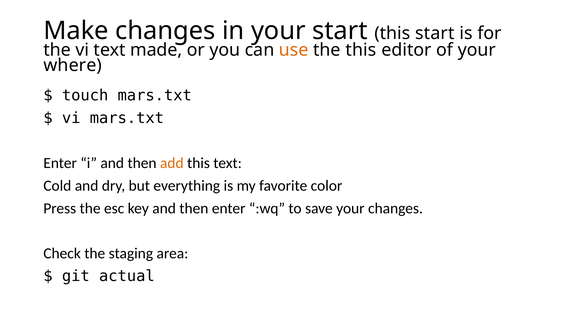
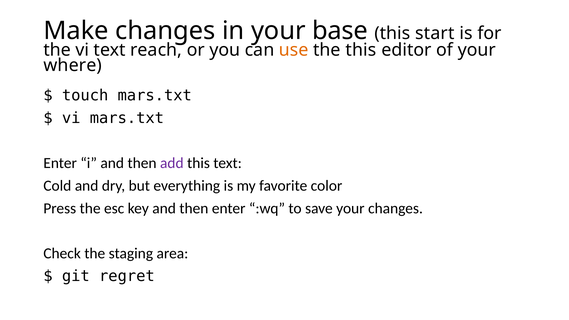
your start: start -> base
made: made -> reach
add colour: orange -> purple
actual: actual -> regret
